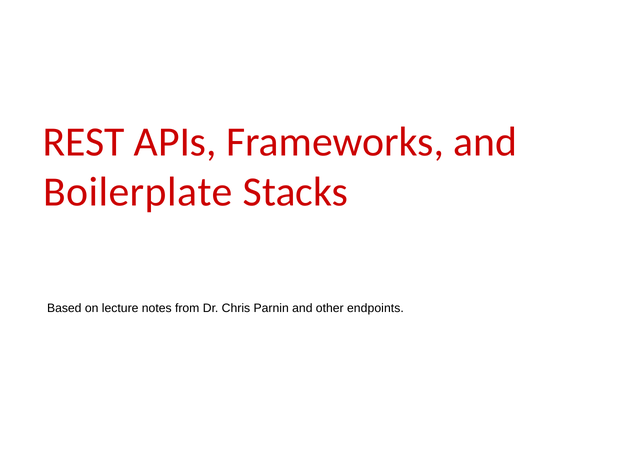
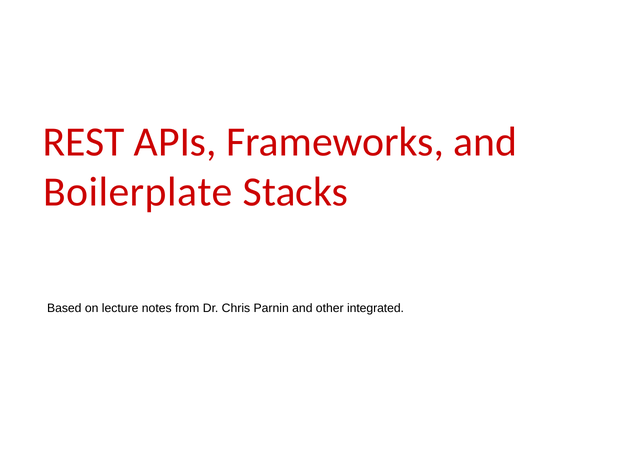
endpoints: endpoints -> integrated
